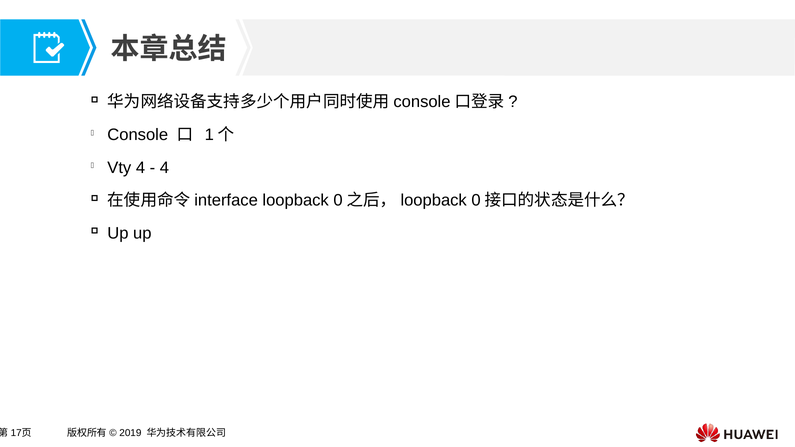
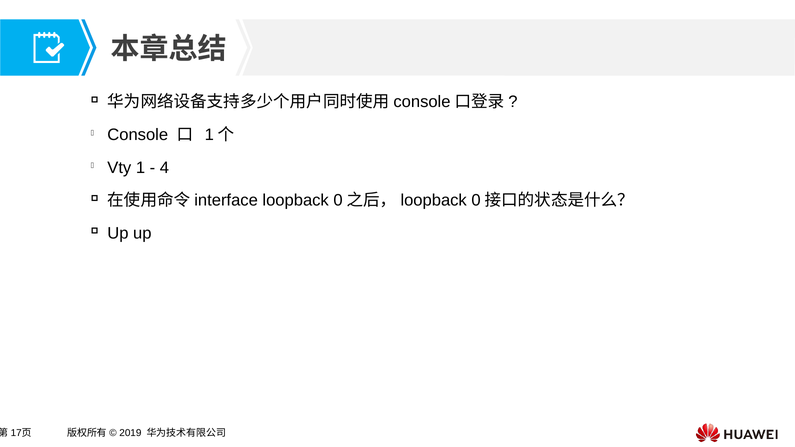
Vty 4: 4 -> 1
